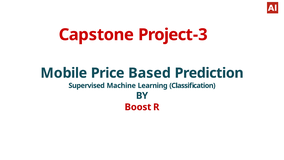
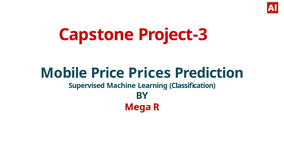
Based: Based -> Prices
Boost: Boost -> Mega
